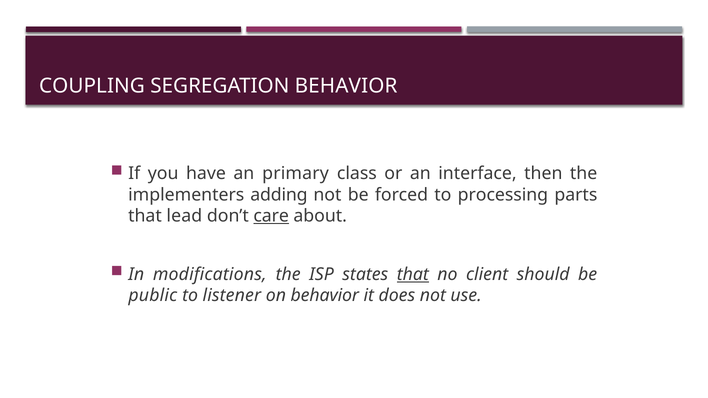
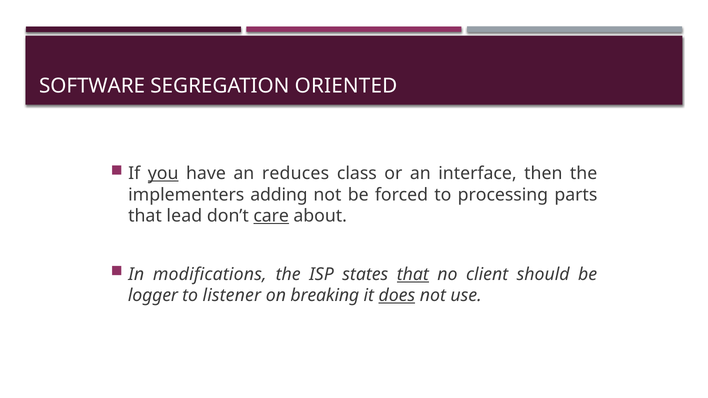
COUPLING: COUPLING -> SOFTWARE
SEGREGATION BEHAVIOR: BEHAVIOR -> ORIENTED
you underline: none -> present
primary: primary -> reduces
public: public -> logger
on behavior: behavior -> breaking
does underline: none -> present
